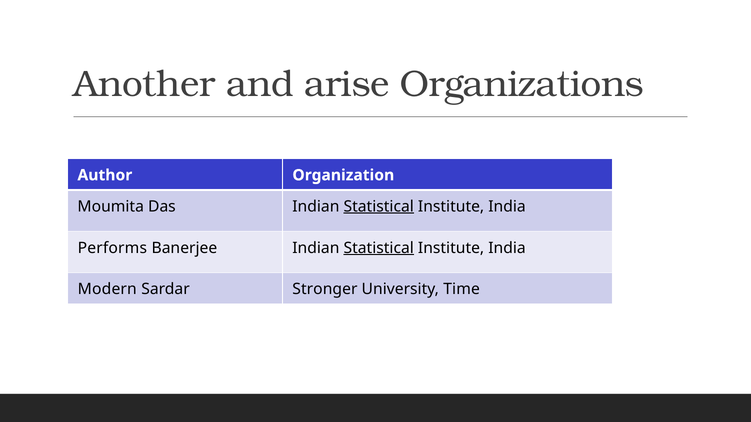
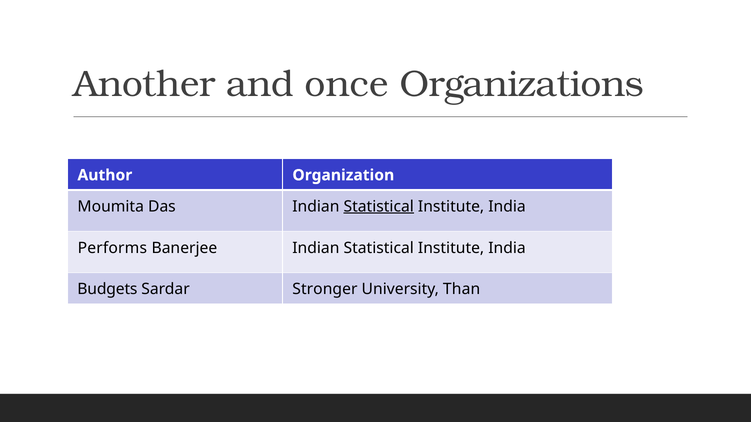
arise: arise -> once
Statistical at (379, 248) underline: present -> none
Modern: Modern -> Budgets
Time: Time -> Than
